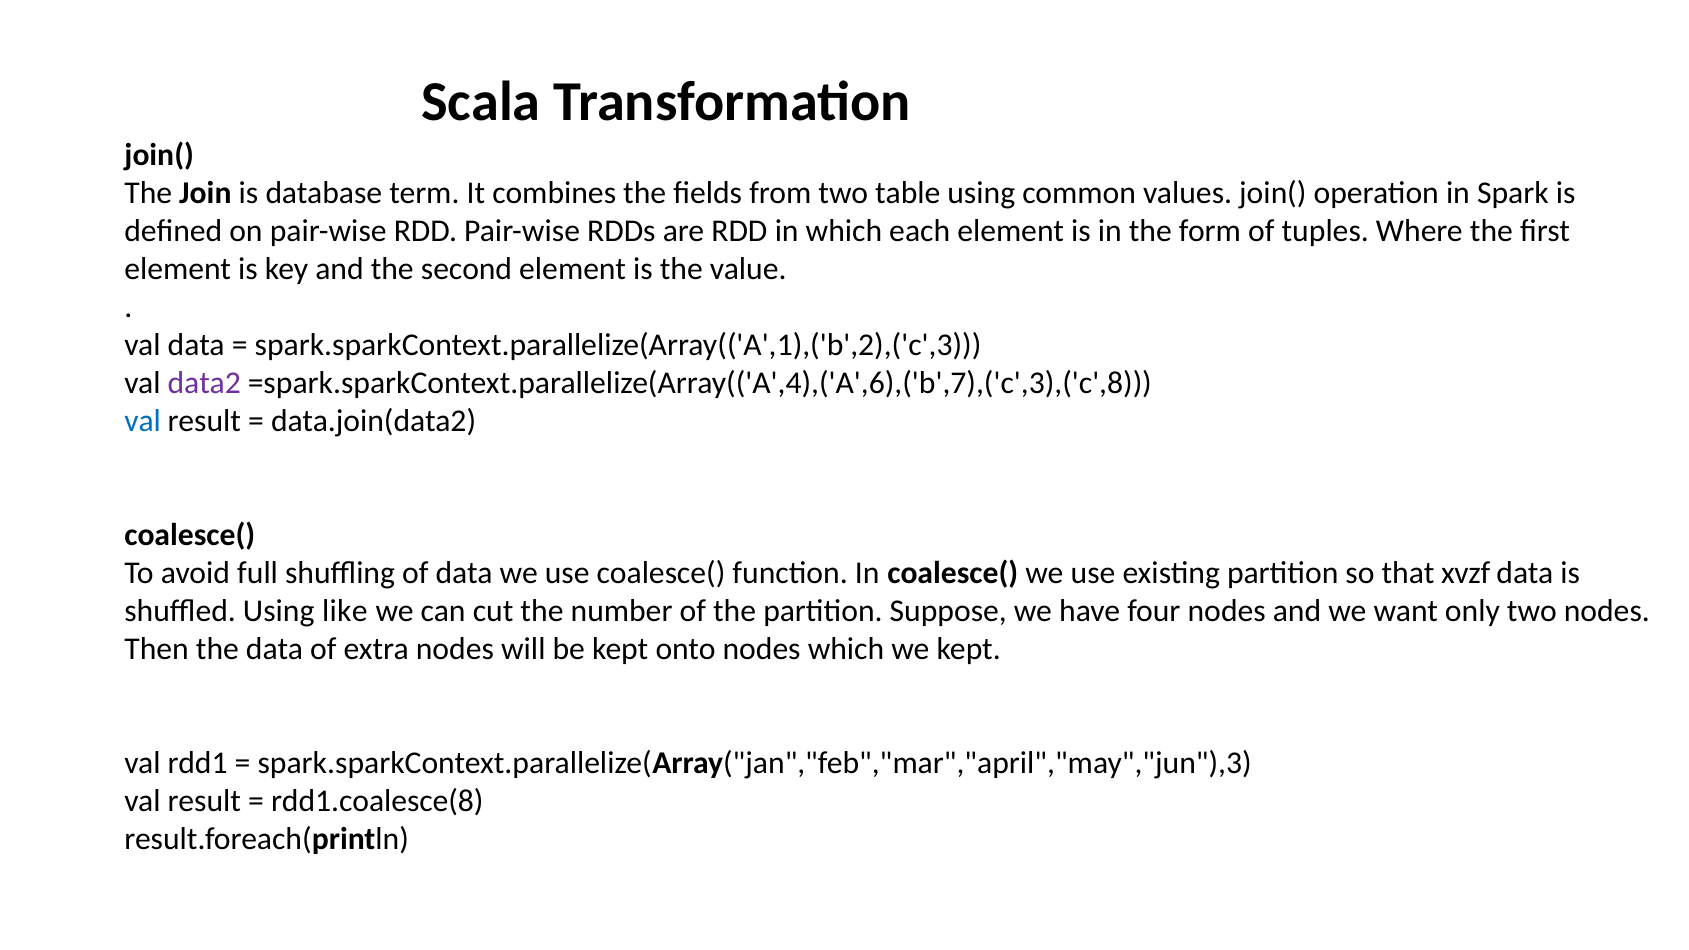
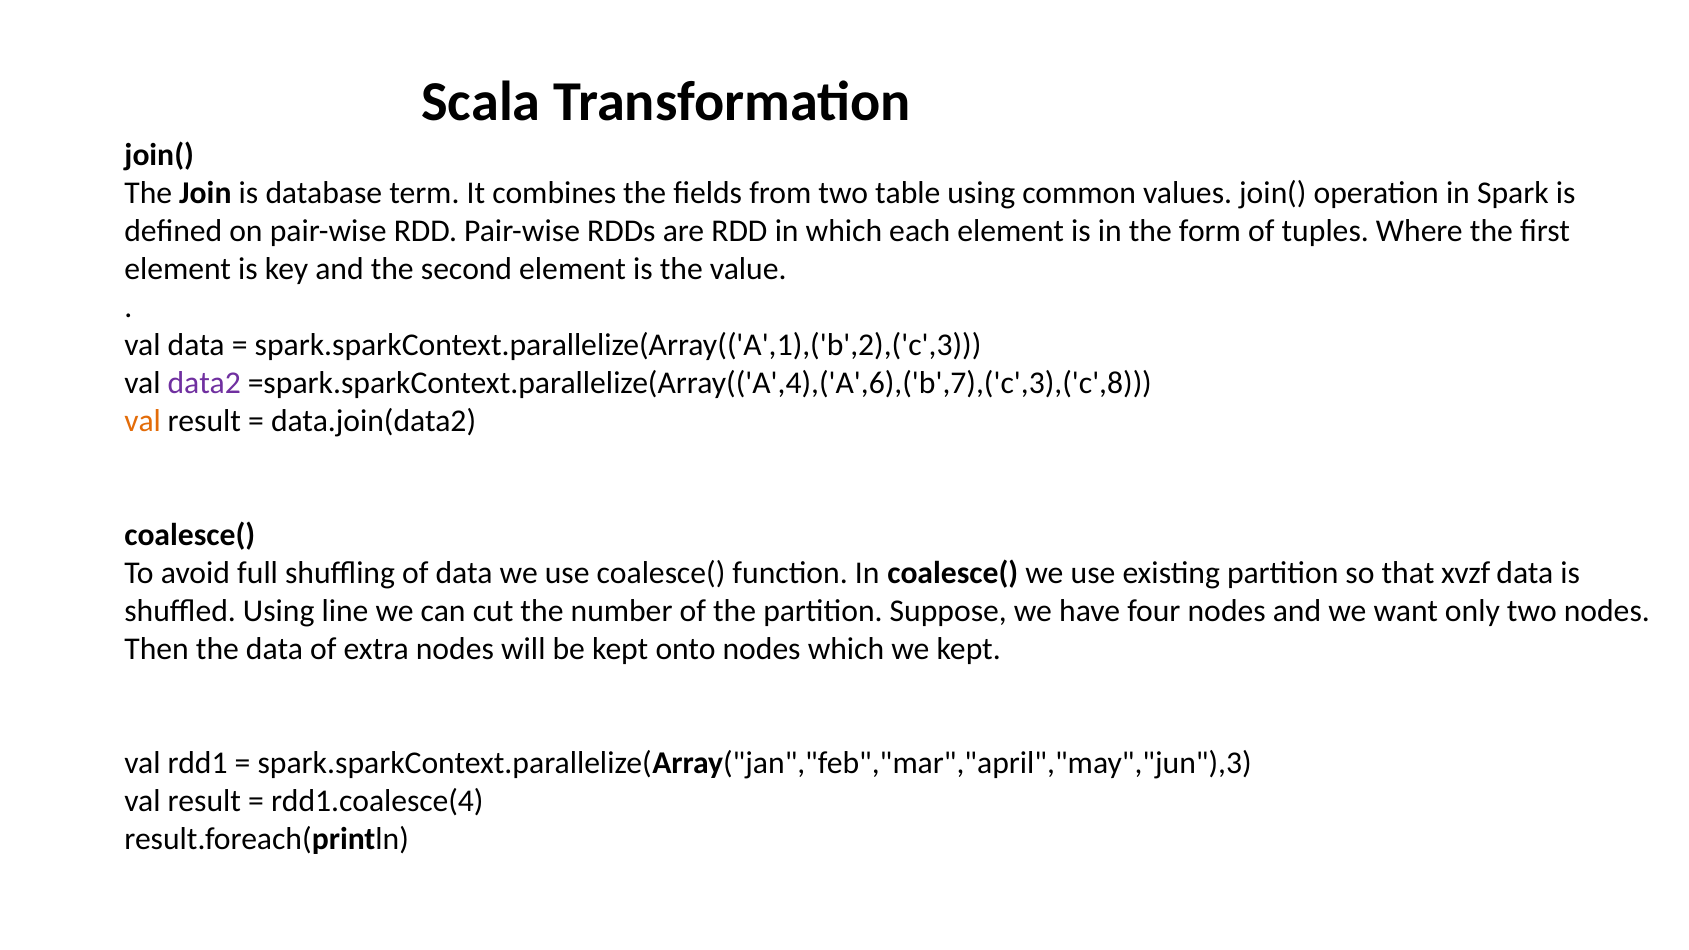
val at (143, 421) colour: blue -> orange
like: like -> line
rdd1.coalesce(8: rdd1.coalesce(8 -> rdd1.coalesce(4
